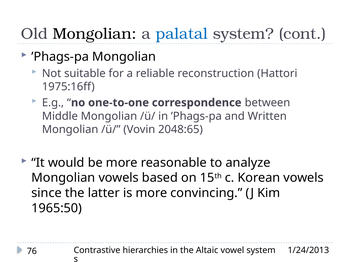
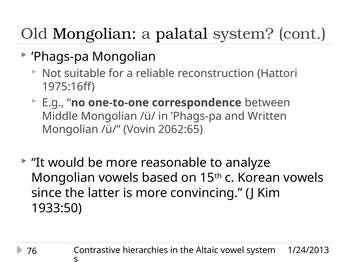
palatal colour: blue -> black
2048:65: 2048:65 -> 2062:65
1965:50: 1965:50 -> 1933:50
